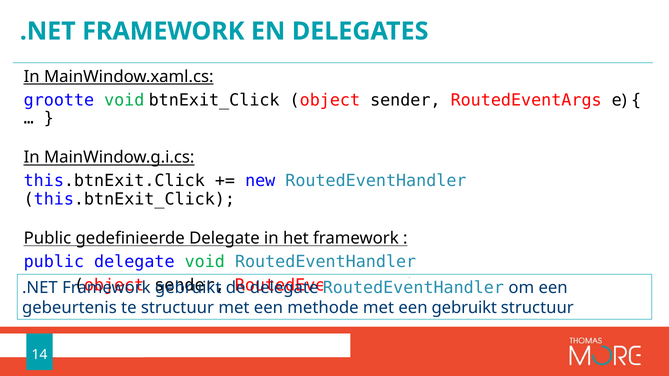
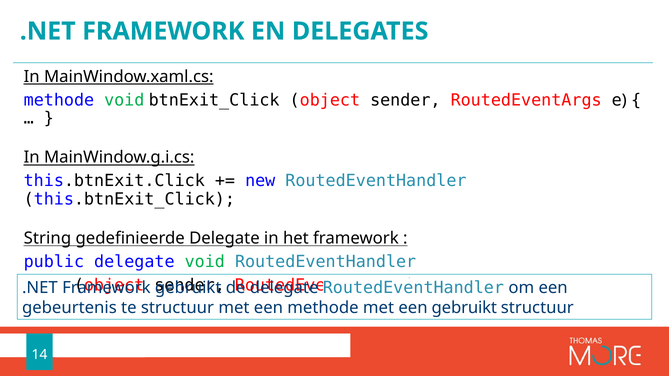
grootte at (59, 100): grootte -> methode
Public at (47, 238): Public -> String
